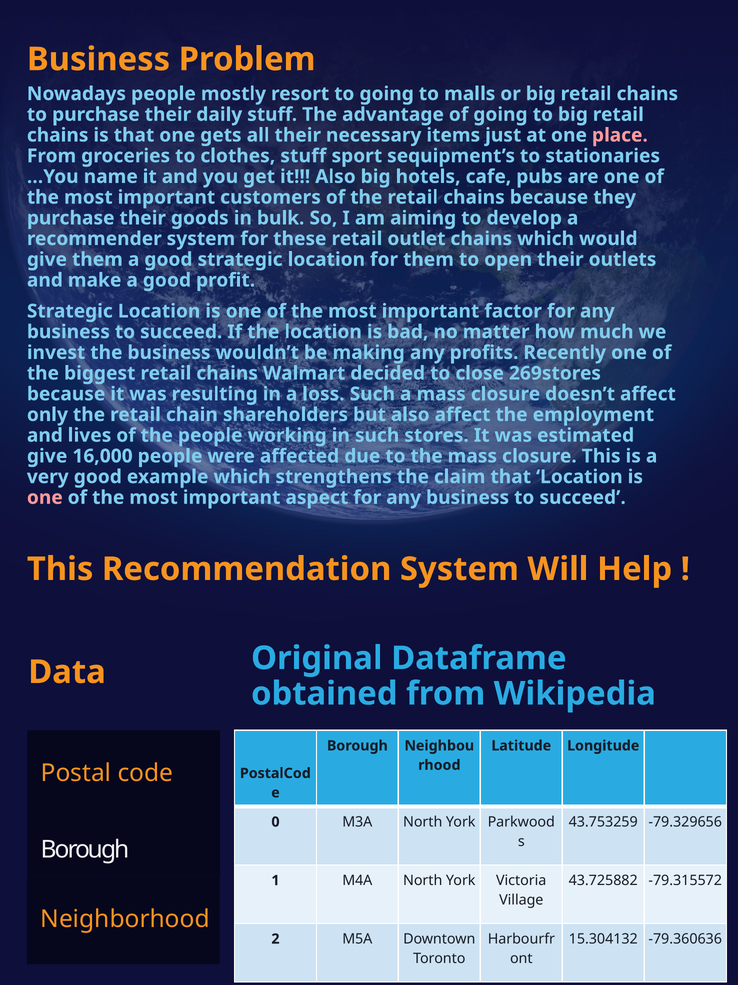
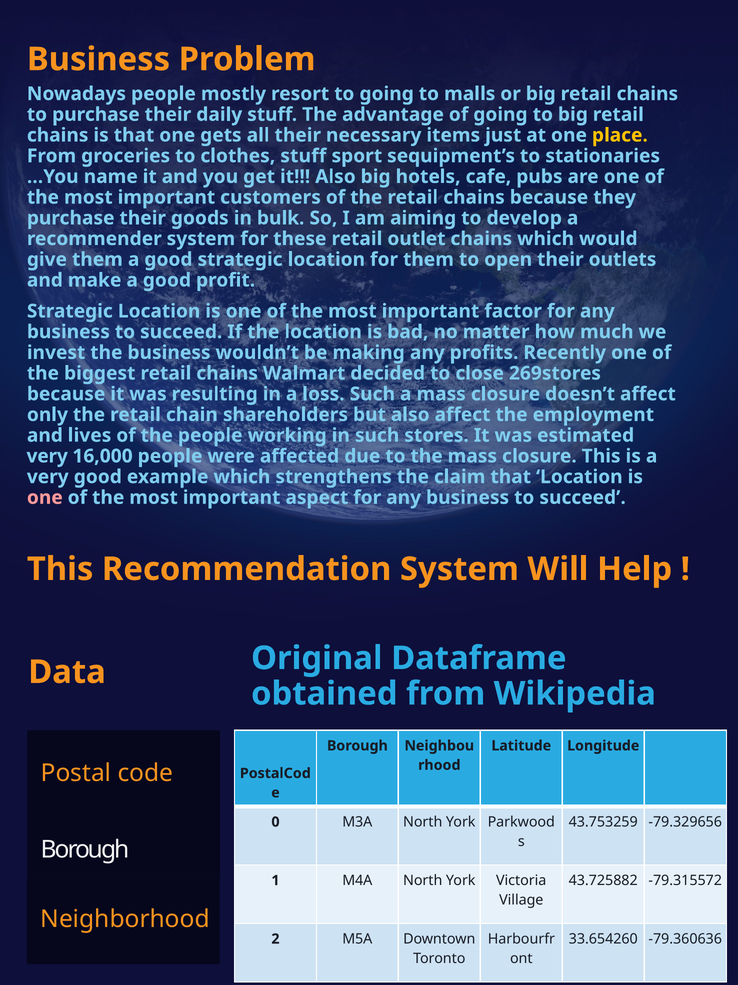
place colour: pink -> yellow
give at (47, 456): give -> very
15.304132: 15.304132 -> 33.654260
